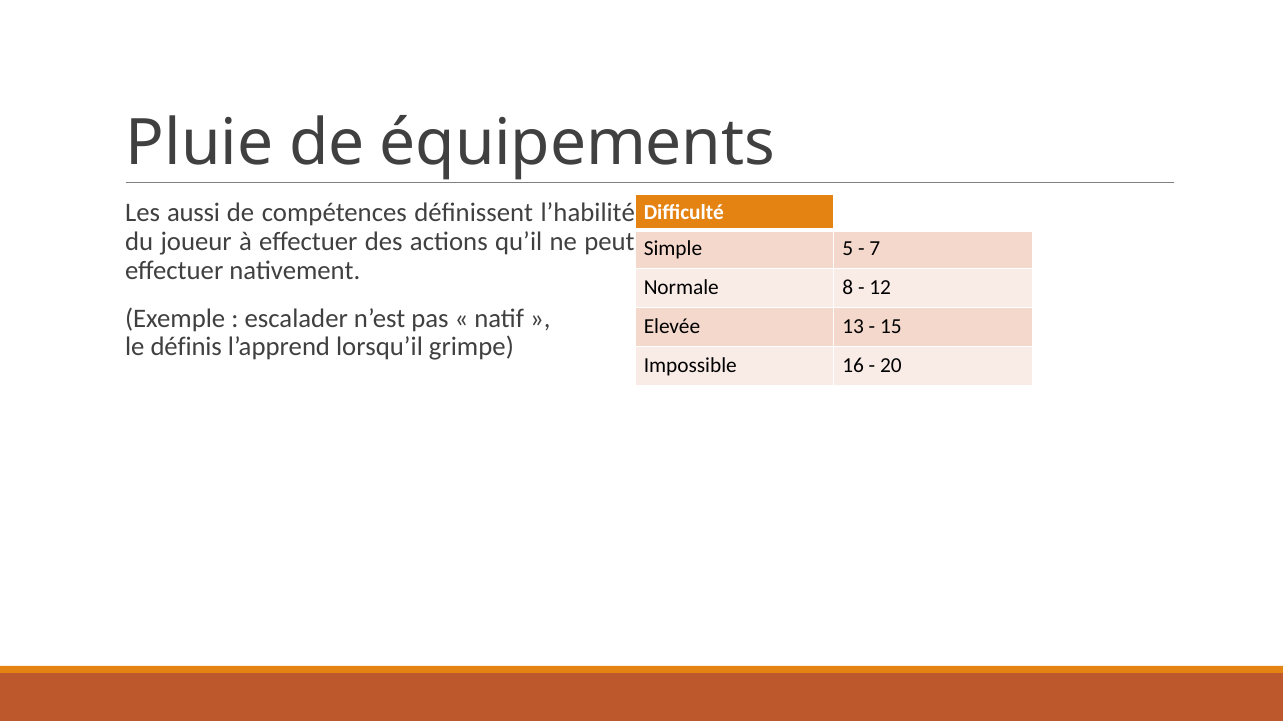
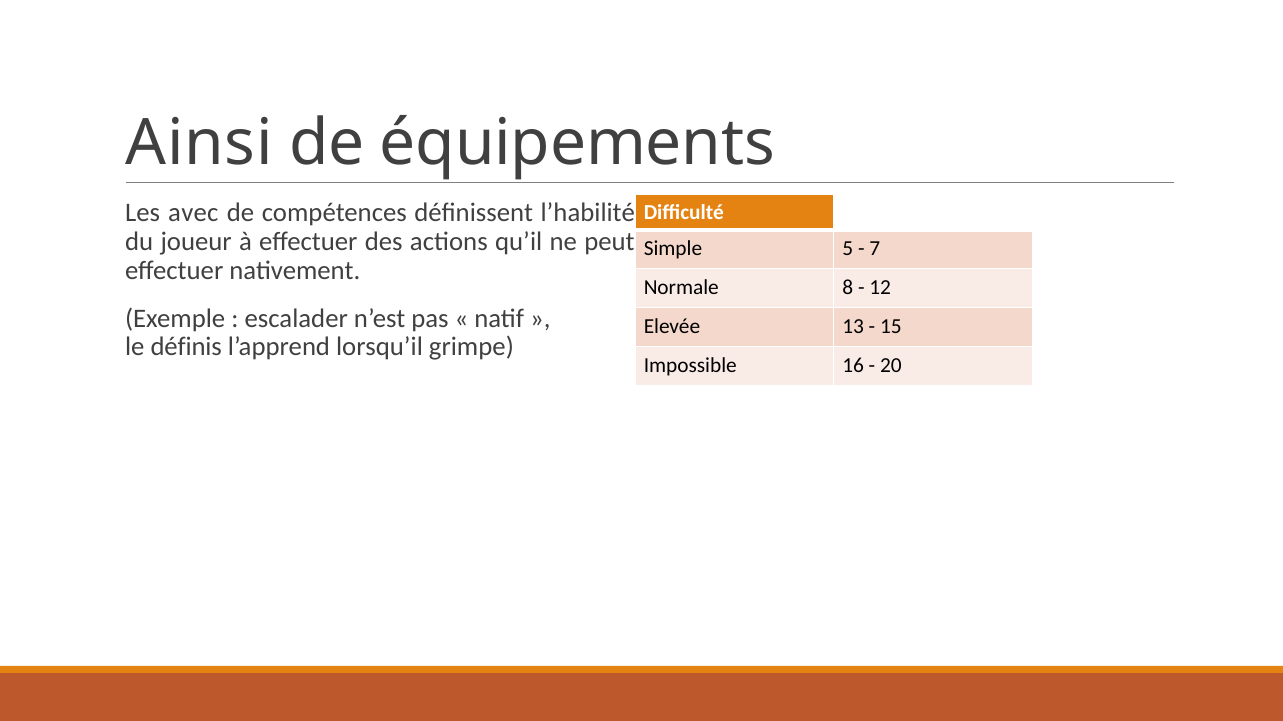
Pluie: Pluie -> Ainsi
aussi: aussi -> avec
